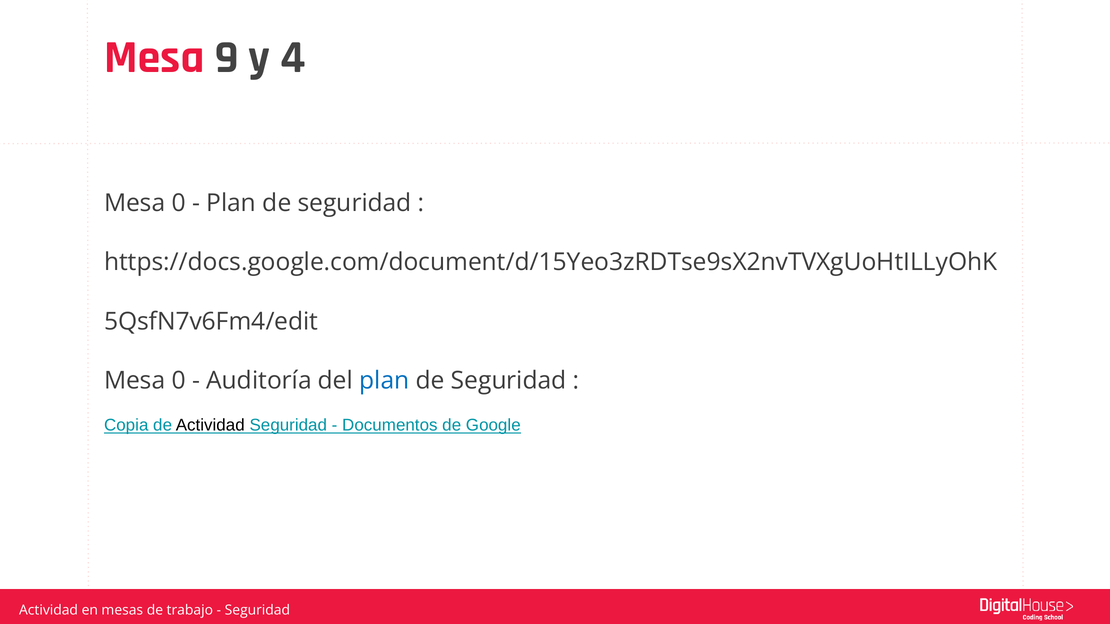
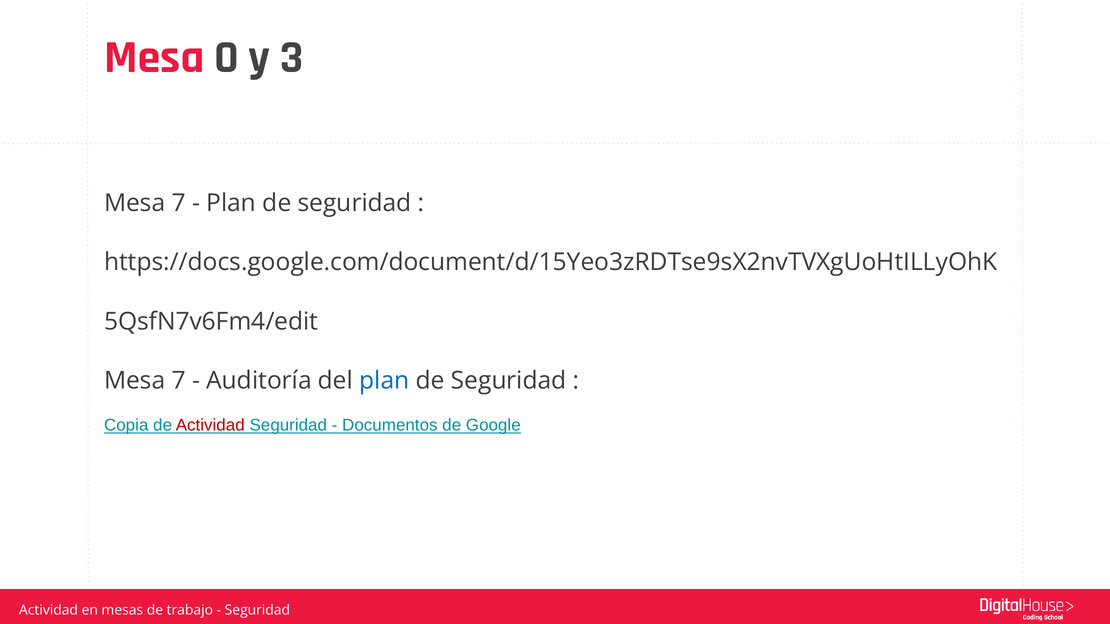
9: 9 -> 0
4: 4 -> 3
0 at (179, 203): 0 -> 7
0 at (179, 381): 0 -> 7
Actividad at (210, 426) colour: black -> red
